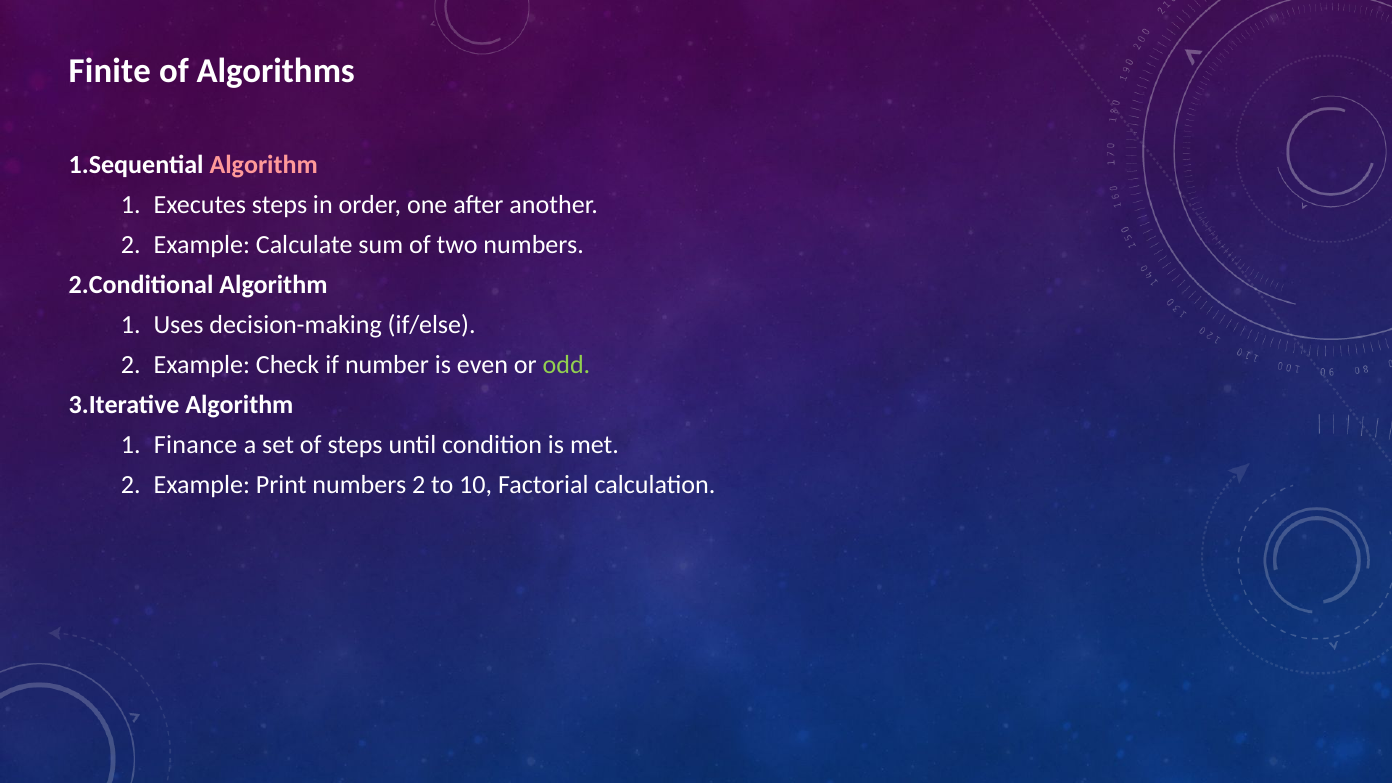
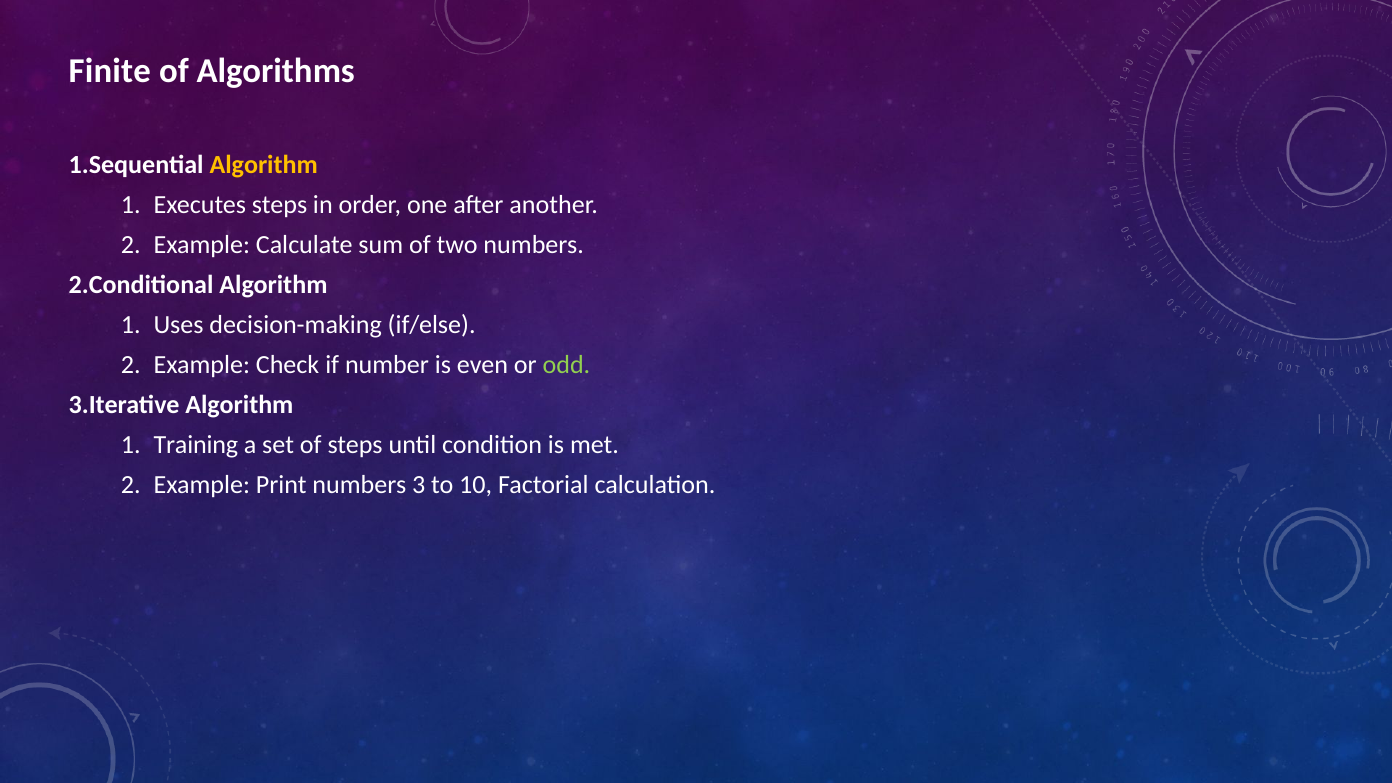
Algorithm at (264, 165) colour: pink -> yellow
Finance: Finance -> Training
numbers 2: 2 -> 3
